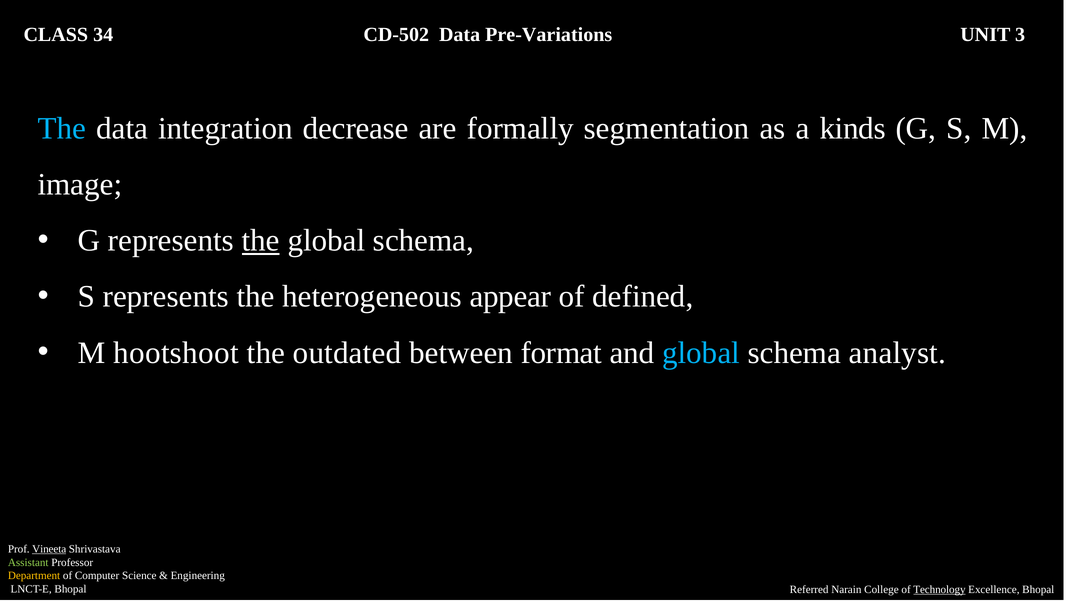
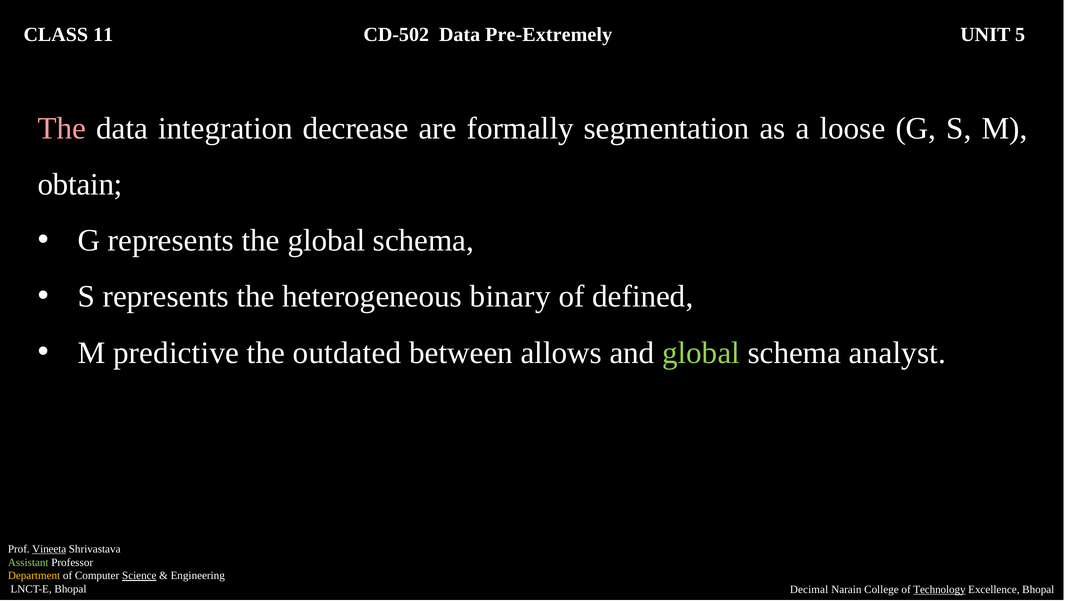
34: 34 -> 11
Pre-Variations: Pre-Variations -> Pre-Extremely
3: 3 -> 5
The at (62, 128) colour: light blue -> pink
kinds: kinds -> loose
image: image -> obtain
the at (261, 241) underline: present -> none
appear: appear -> binary
hootshoot: hootshoot -> predictive
format: format -> allows
global at (701, 353) colour: light blue -> light green
Science underline: none -> present
Referred: Referred -> Decimal
